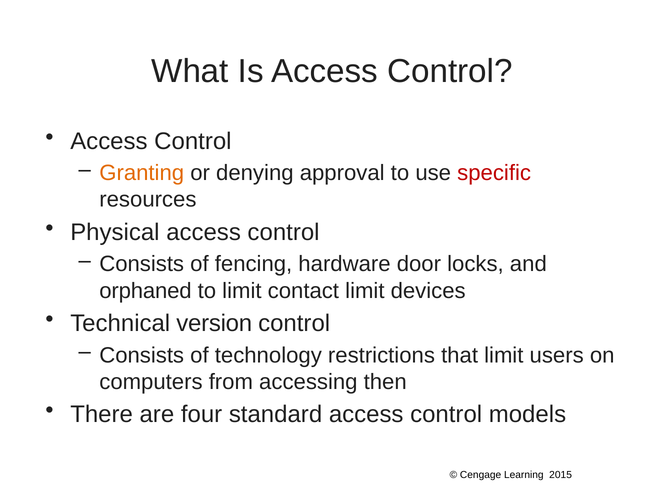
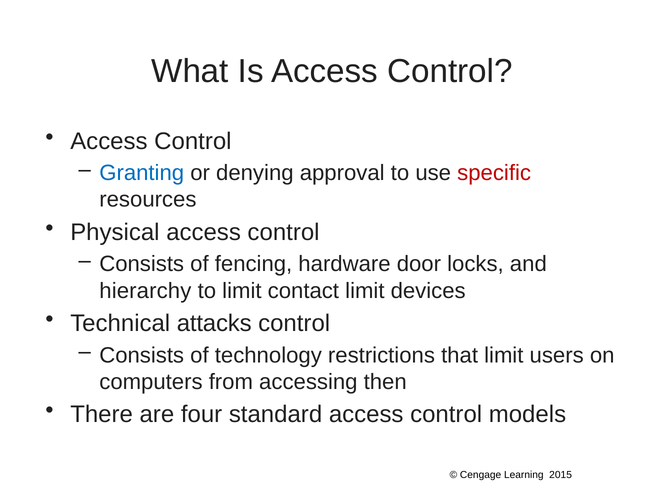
Granting colour: orange -> blue
orphaned: orphaned -> hierarchy
version: version -> attacks
